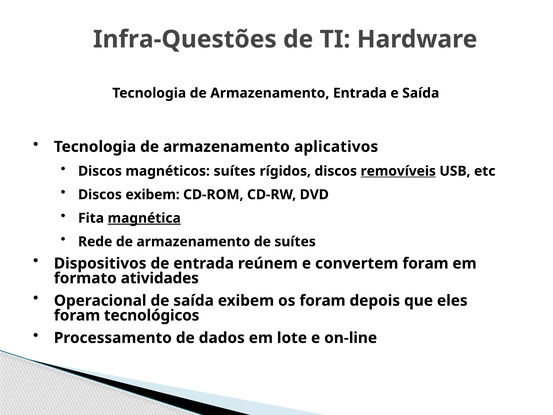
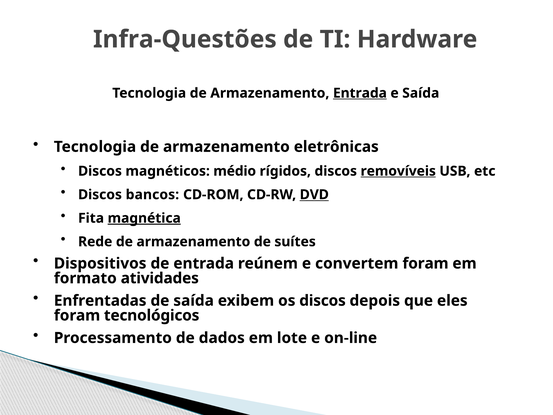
Entrada at (360, 93) underline: none -> present
aplicativos: aplicativos -> eletrônicas
magnéticos suítes: suítes -> médio
Discos exibem: exibem -> bancos
DVD underline: none -> present
Operacional: Operacional -> Enfrentadas
os foram: foram -> discos
